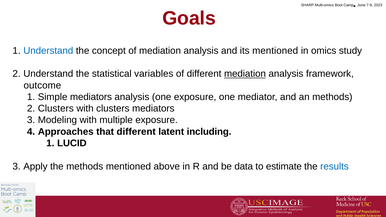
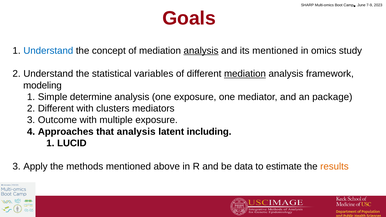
analysis at (201, 51) underline: none -> present
outcome: outcome -> modeling
Simple mediators: mediators -> determine
an methods: methods -> package
Clusters at (56, 109): Clusters -> Different
Modeling: Modeling -> Outcome
that different: different -> analysis
results colour: blue -> orange
